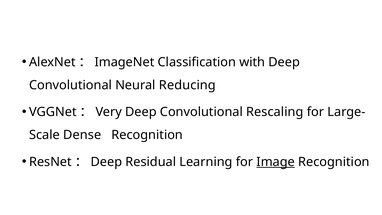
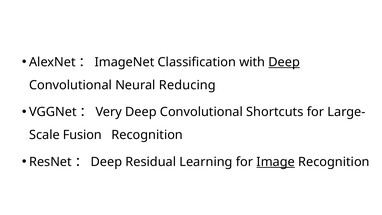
Deep at (284, 62) underline: none -> present
Rescaling: Rescaling -> Shortcuts
Dense: Dense -> Fusion
